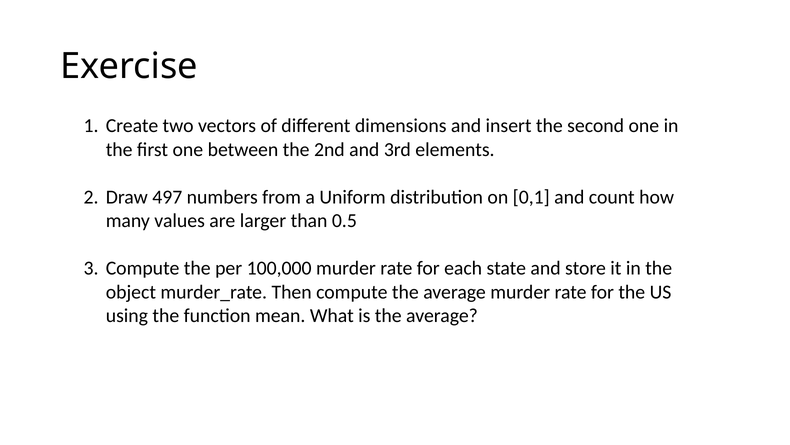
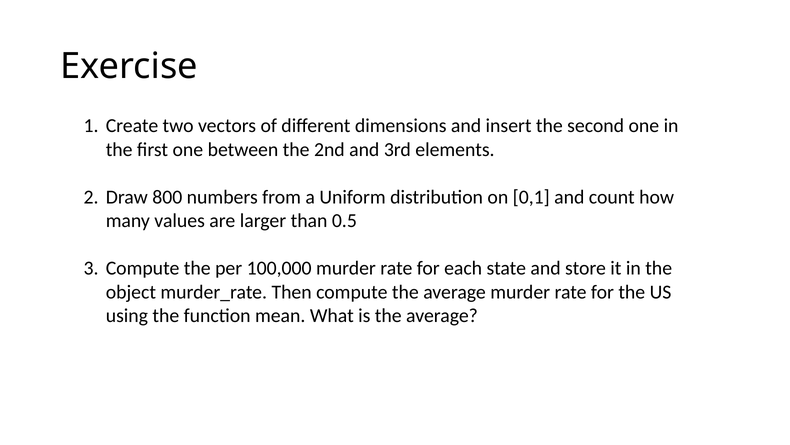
497: 497 -> 800
